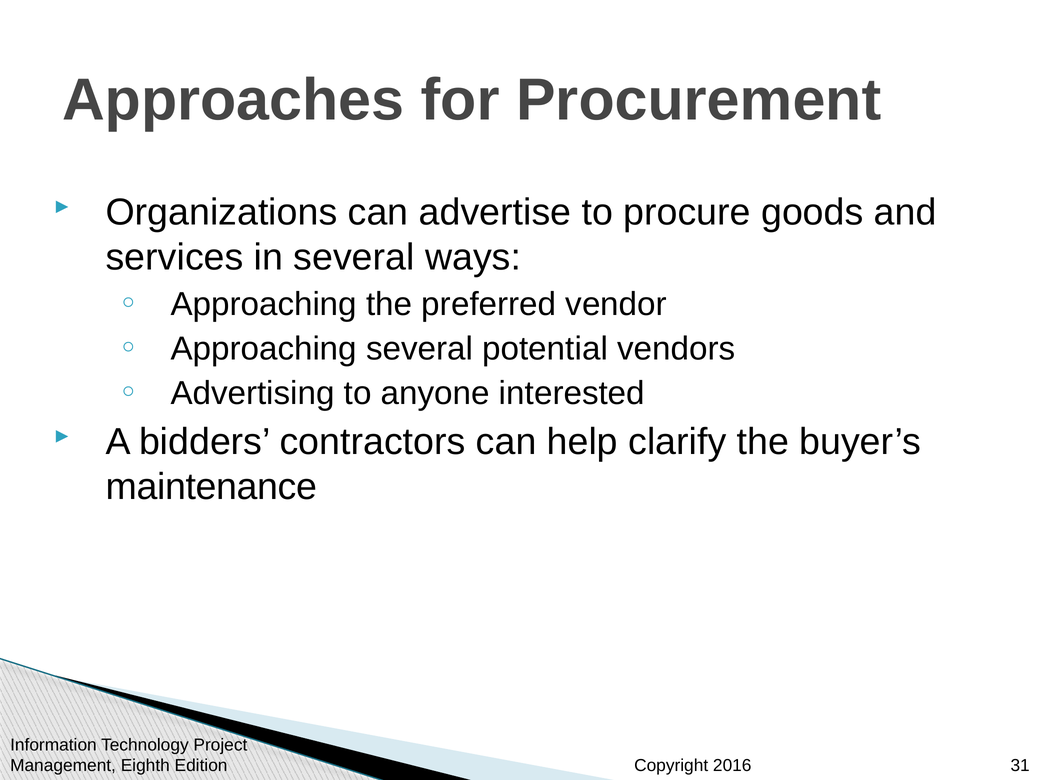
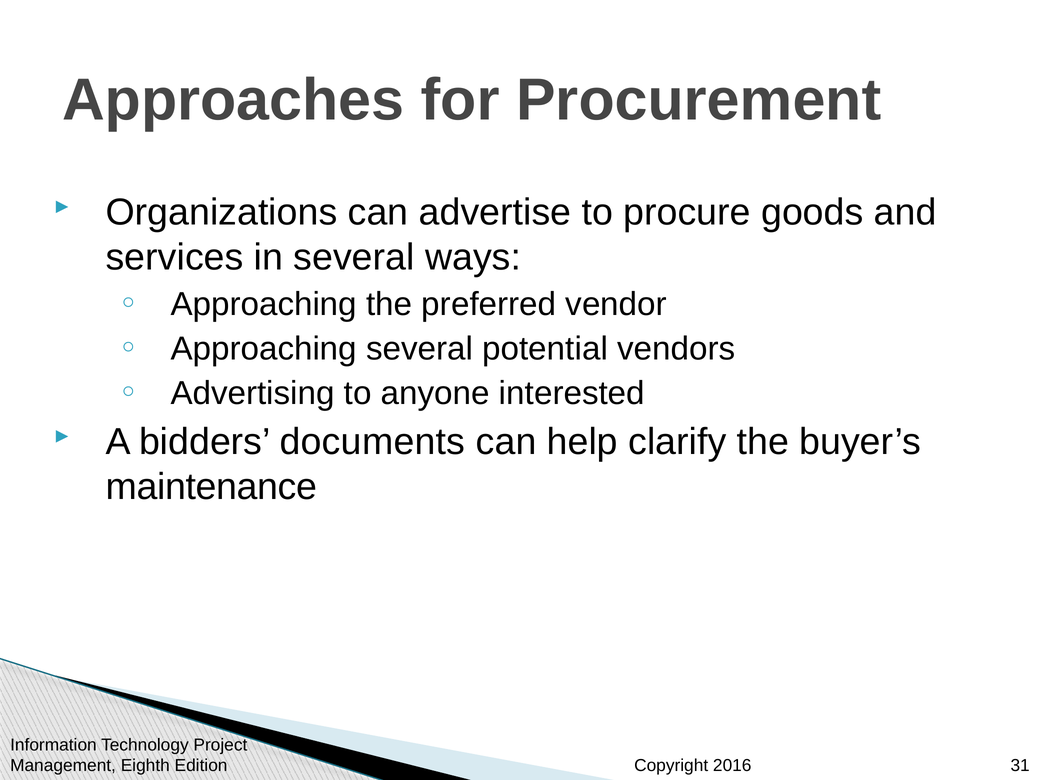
contractors: contractors -> documents
